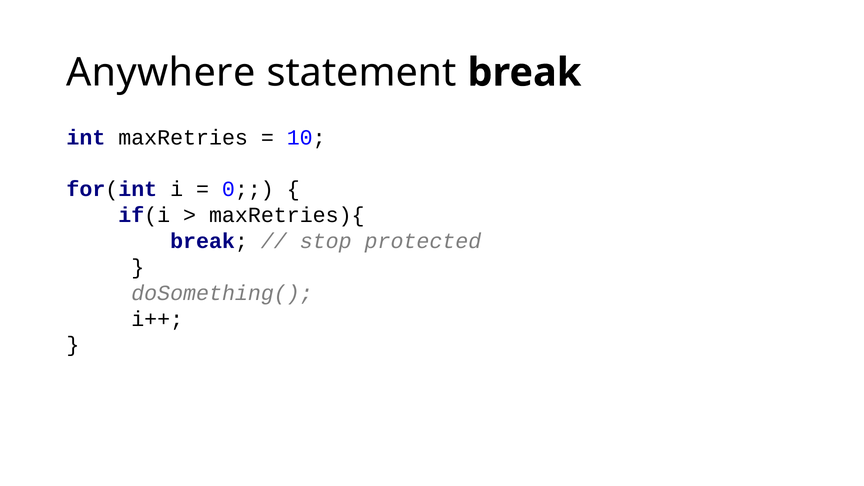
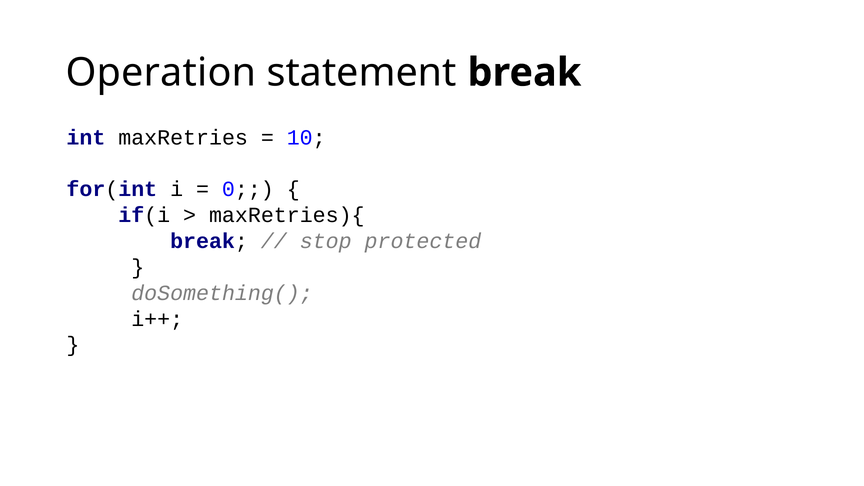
Anywhere: Anywhere -> Operation
